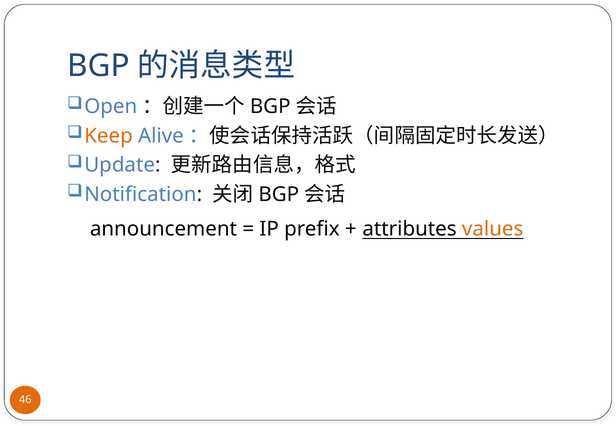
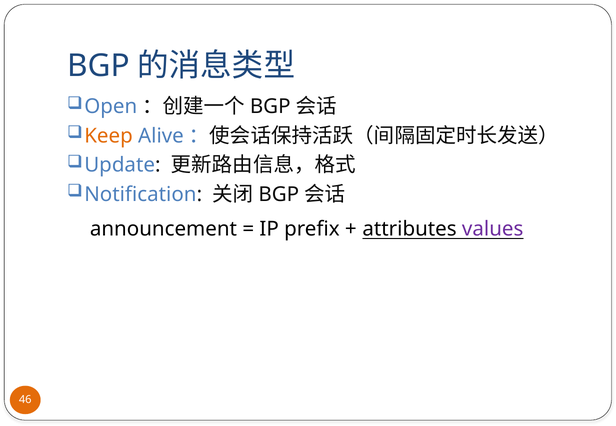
values colour: orange -> purple
